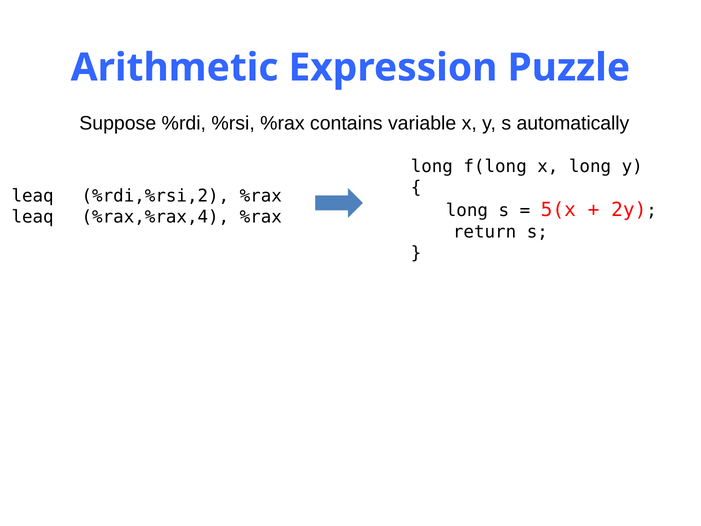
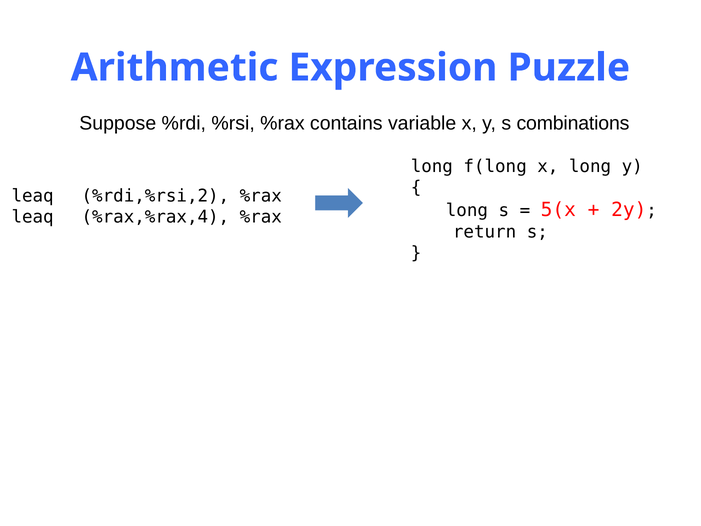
automatically: automatically -> combinations
